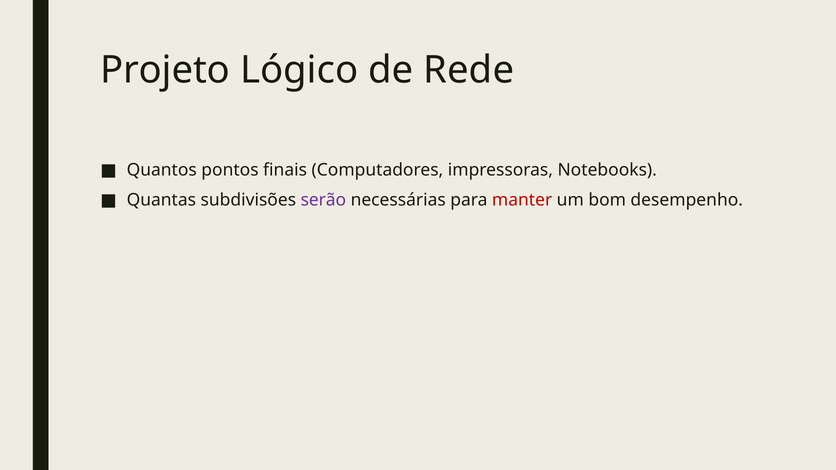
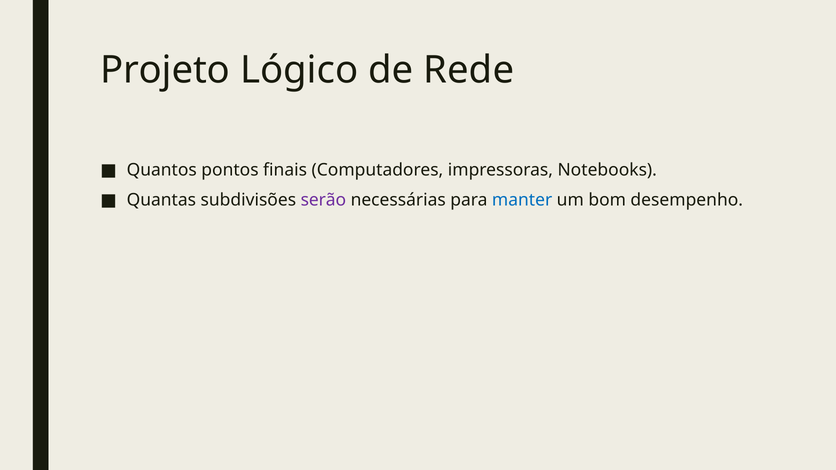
manter colour: red -> blue
